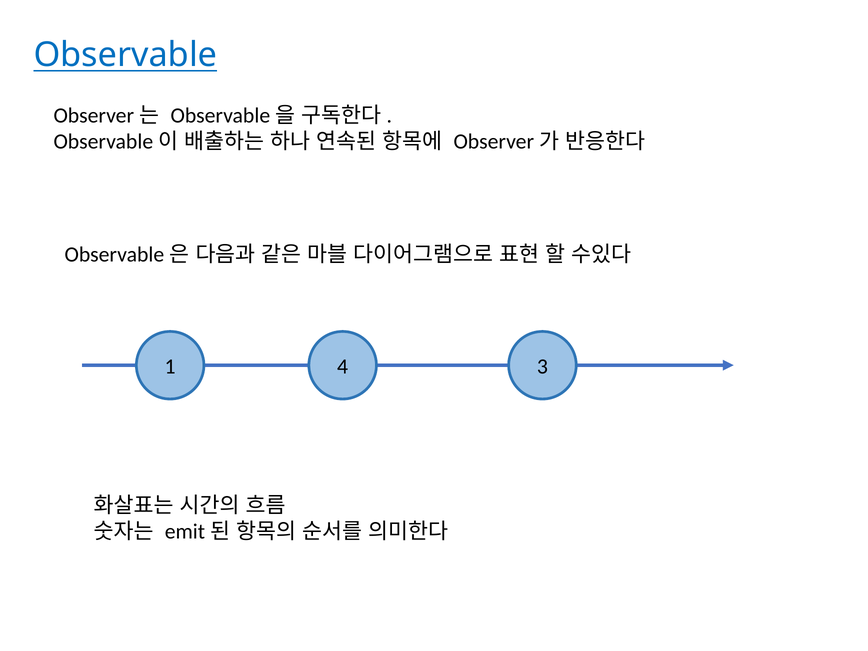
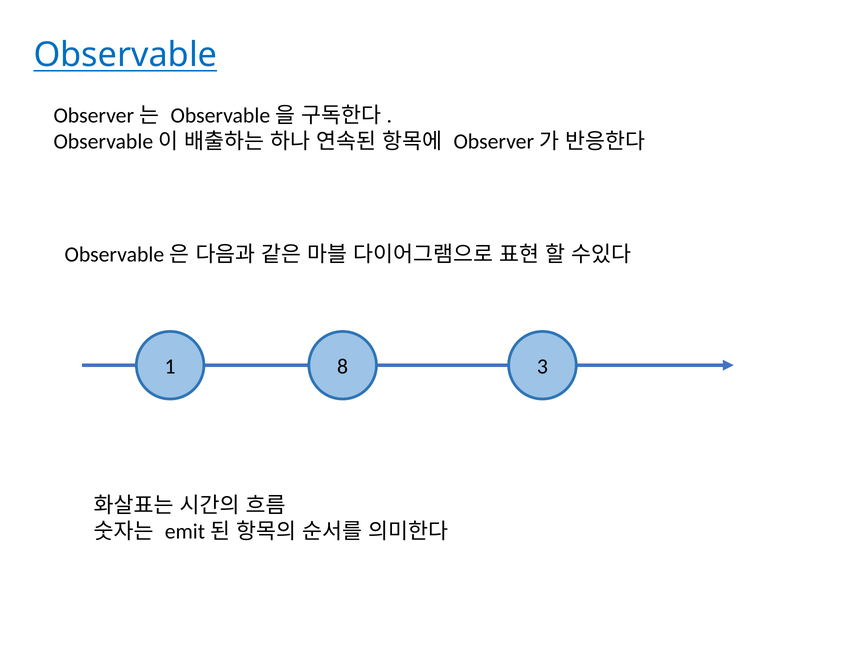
4: 4 -> 8
